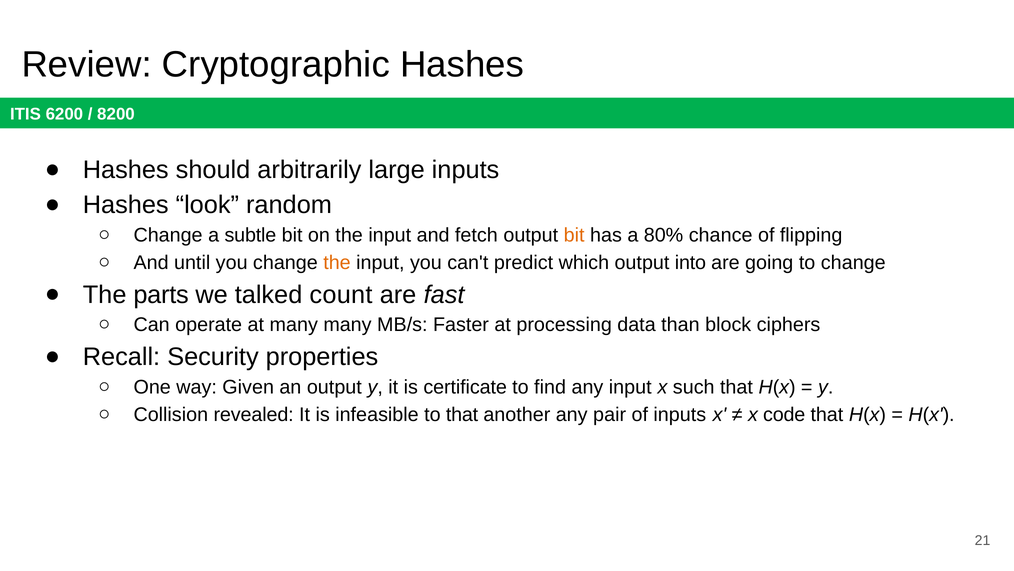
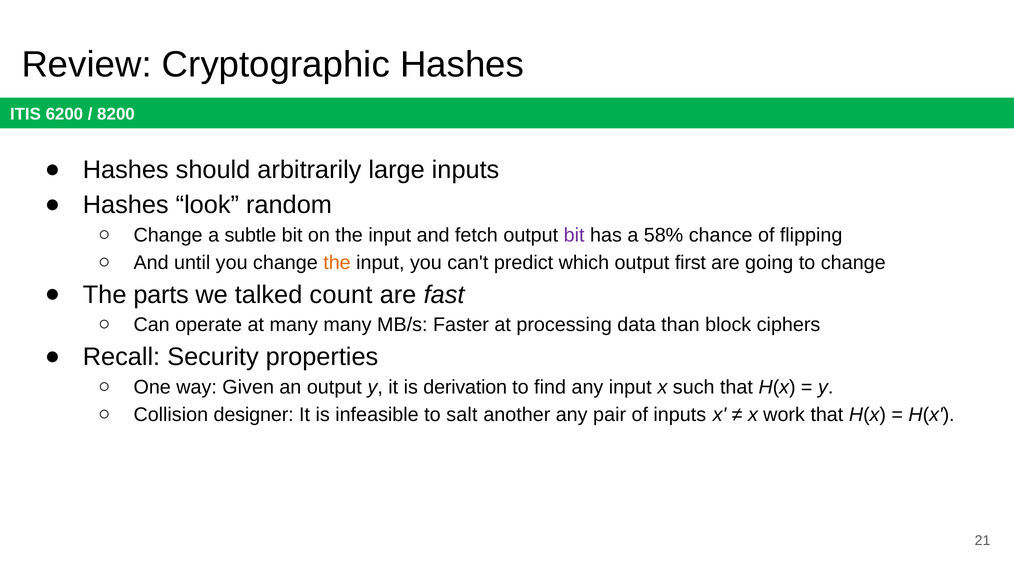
bit at (574, 235) colour: orange -> purple
80%: 80% -> 58%
into: into -> first
certificate: certificate -> derivation
revealed: revealed -> designer
to that: that -> salt
code: code -> work
